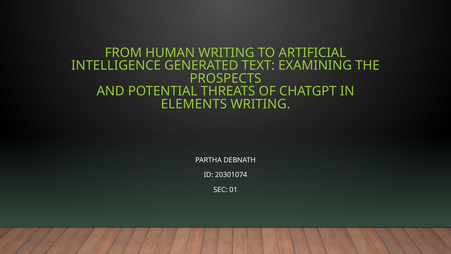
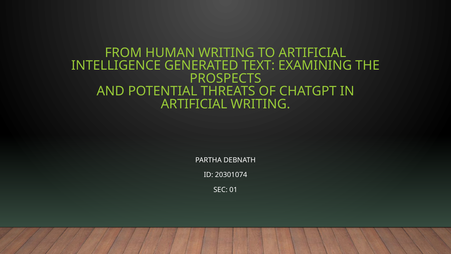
ELEMENTS at (194, 104): ELEMENTS -> ARTIFICIAL
